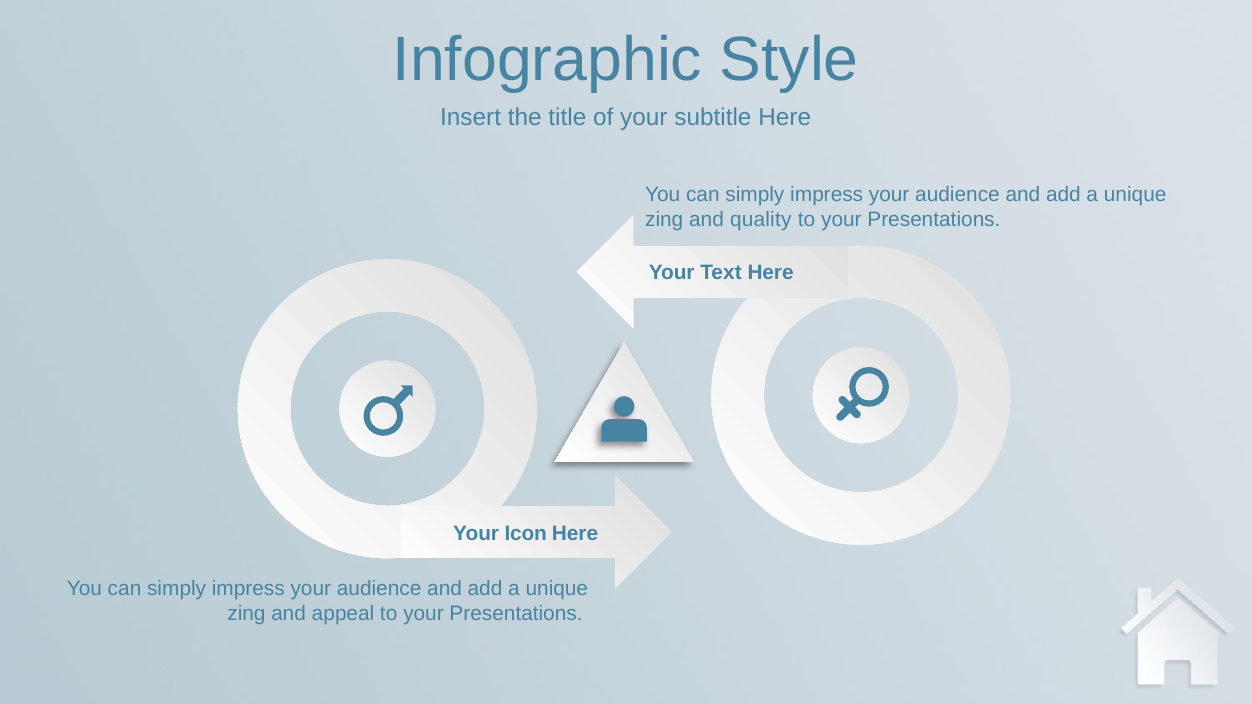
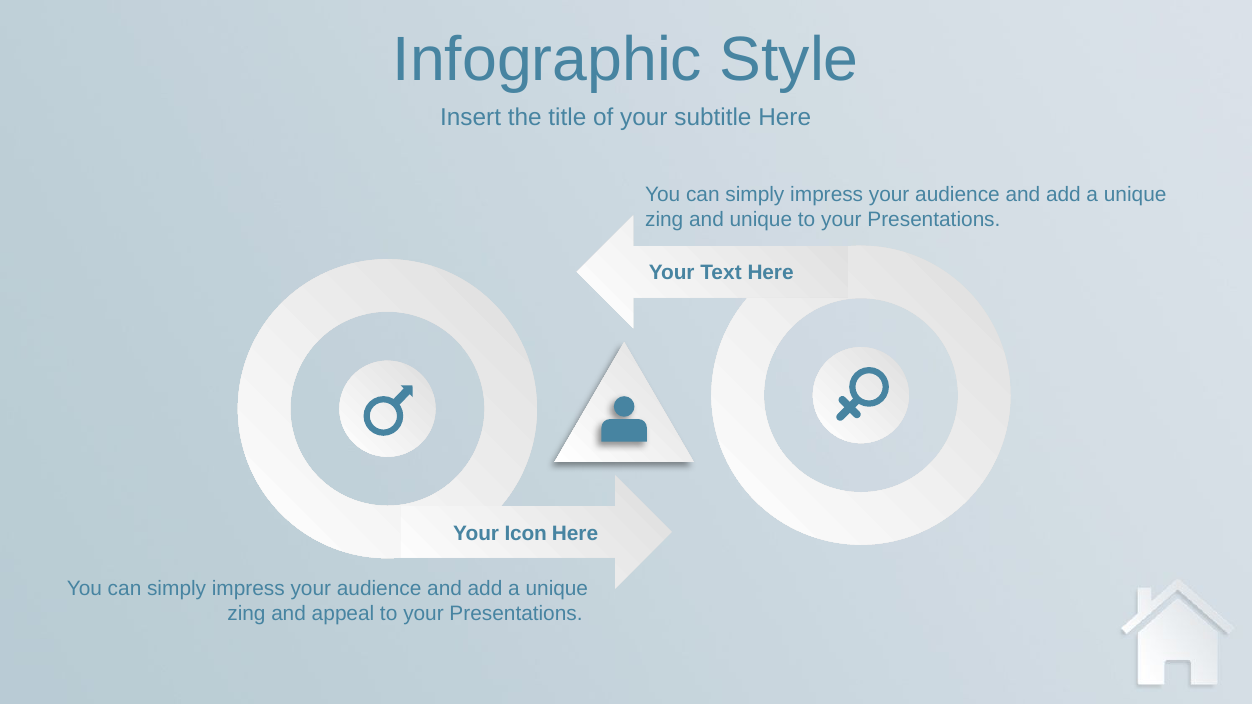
and quality: quality -> unique
